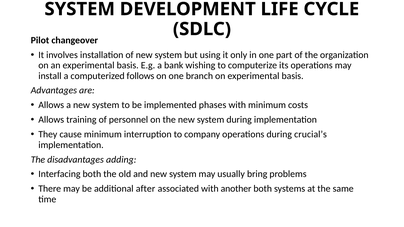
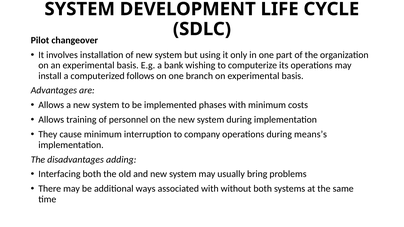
crucial’s: crucial’s -> means’s
after: after -> ways
another: another -> without
